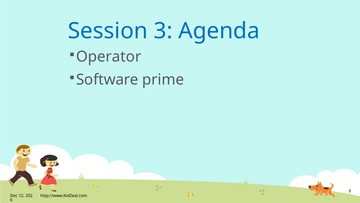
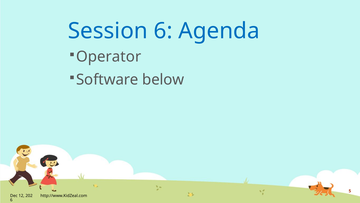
Session 3: 3 -> 6
prime: prime -> below
